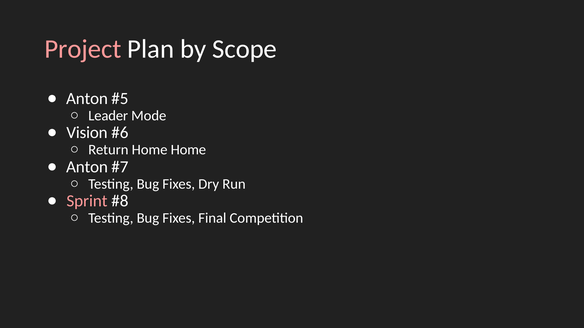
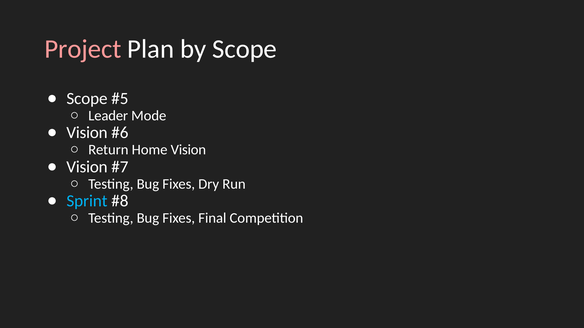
Anton at (87, 99): Anton -> Scope
Home Home: Home -> Vision
Anton at (87, 167): Anton -> Vision
Sprint colour: pink -> light blue
